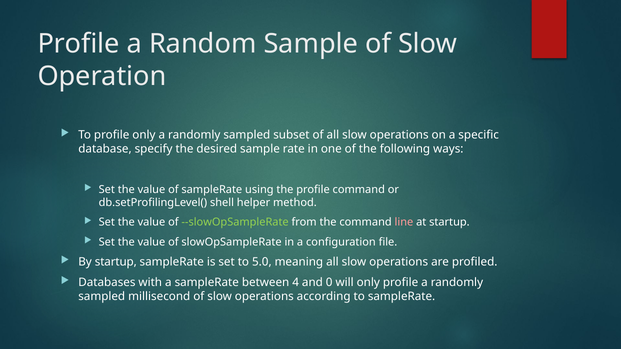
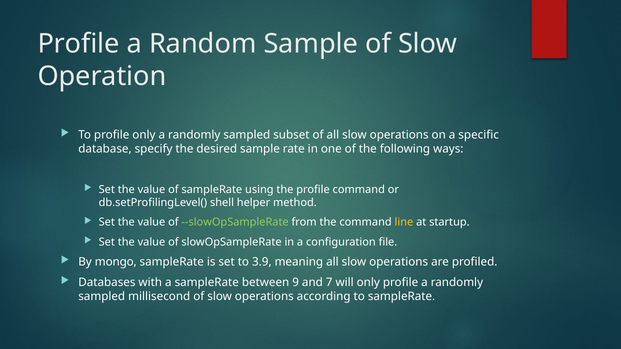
line colour: pink -> yellow
By startup: startup -> mongo
5.0: 5.0 -> 3.9
4: 4 -> 9
0: 0 -> 7
